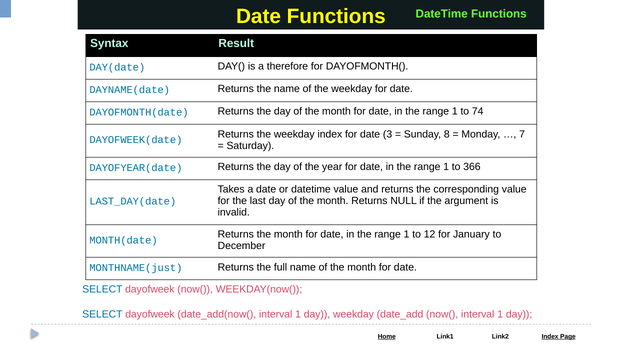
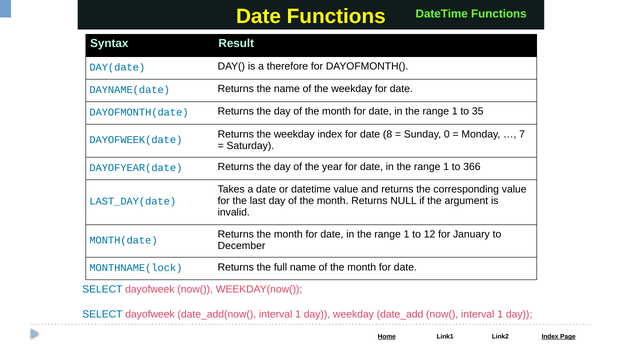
74: 74 -> 35
3: 3 -> 8
8: 8 -> 0
MONTHNAME(just: MONTHNAME(just -> MONTHNAME(lock
